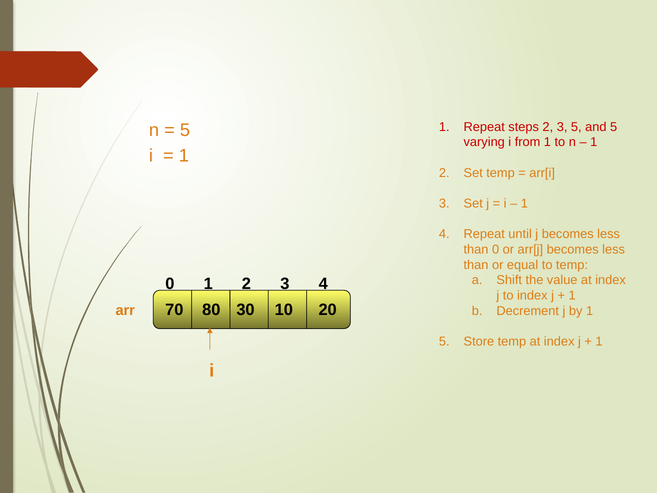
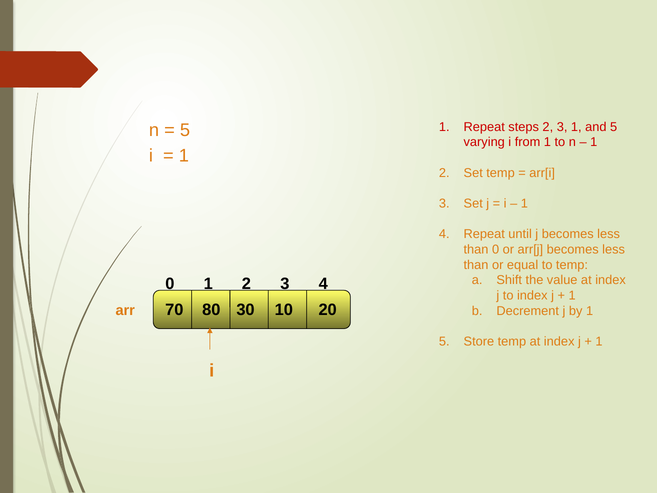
3 5: 5 -> 1
